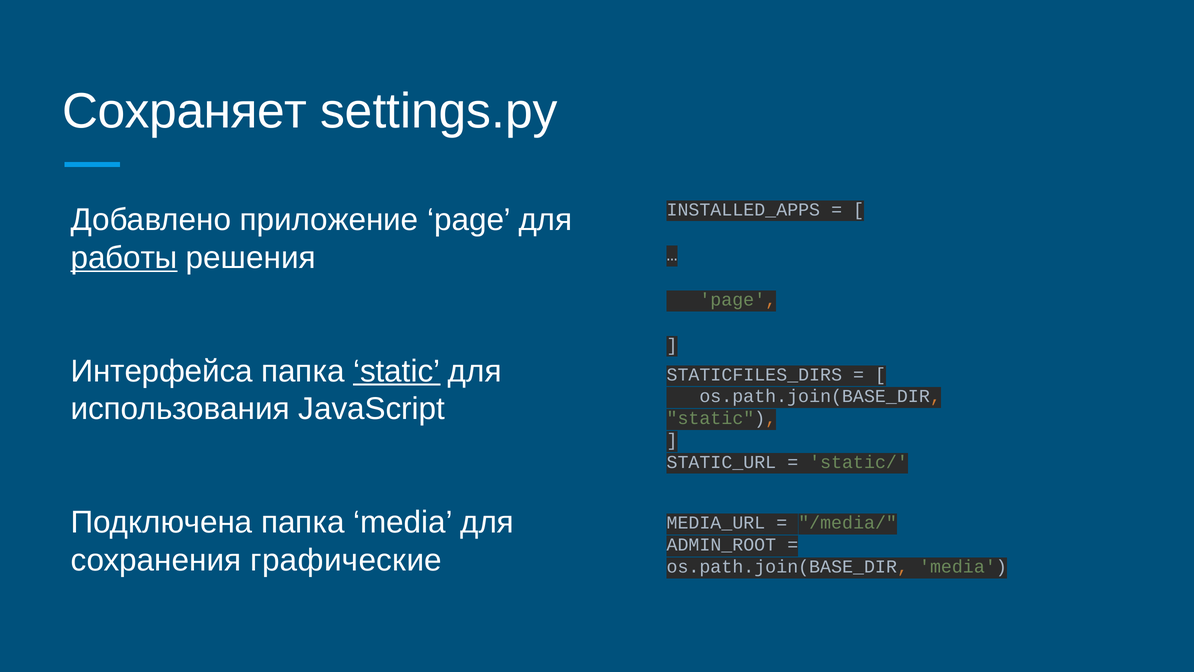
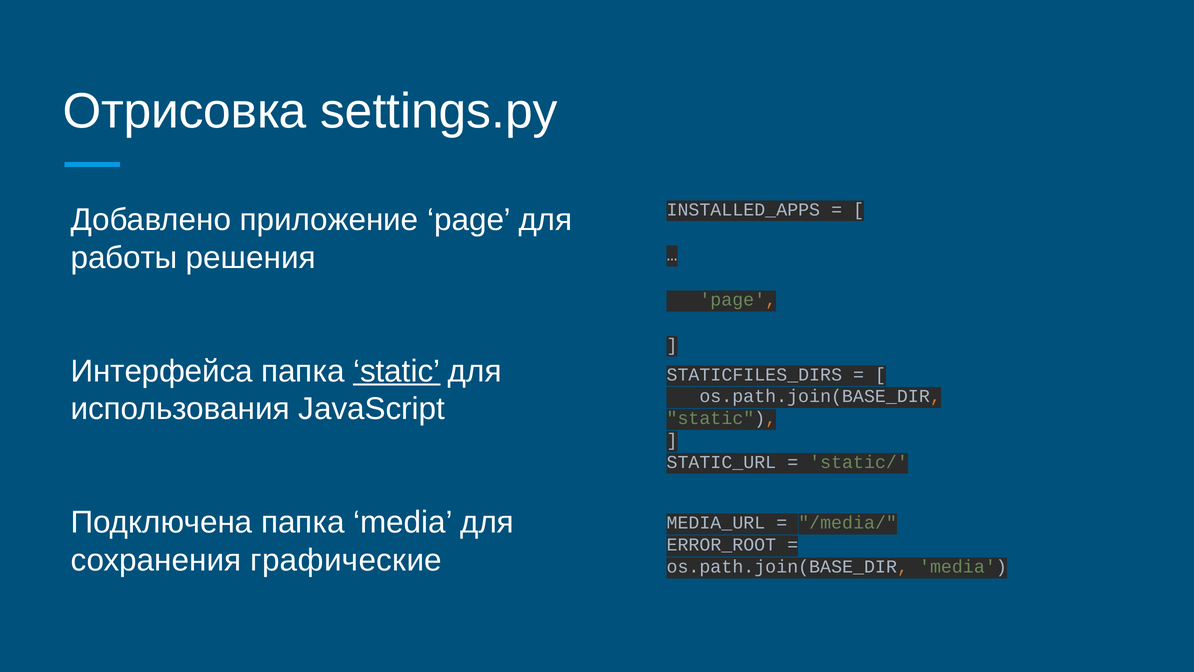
Сохраняет: Сохраняет -> Отрисовка
работы underline: present -> none
ADMIN_ROOT: ADMIN_ROOT -> ERROR_ROOT
